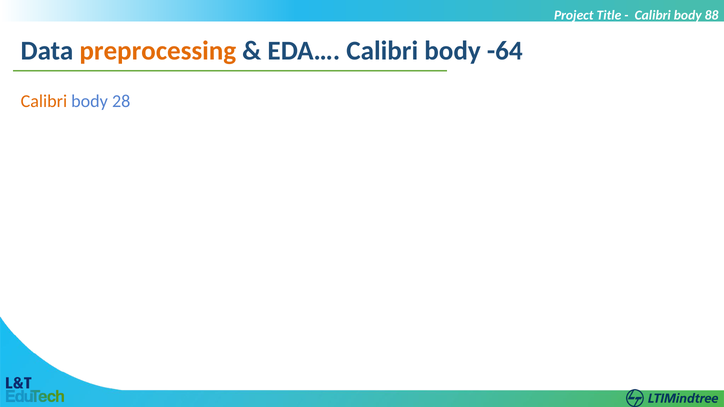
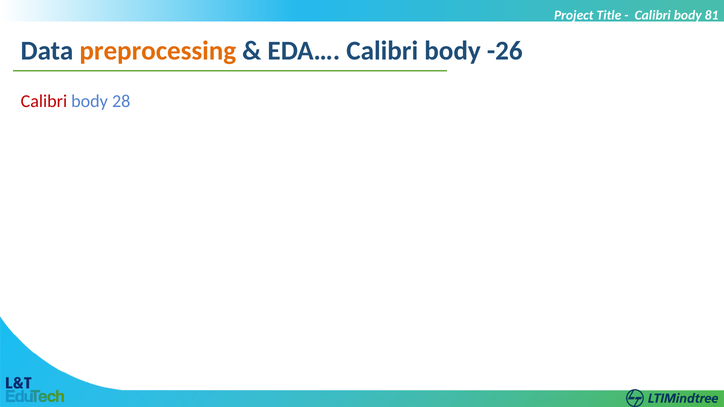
88: 88 -> 81
-64: -64 -> -26
Calibri at (44, 101) colour: orange -> red
